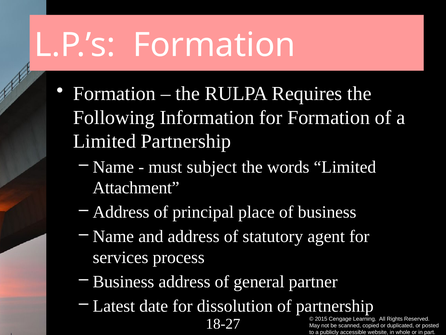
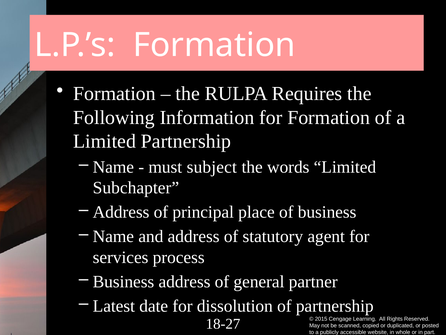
Attachment: Attachment -> Subchapter
